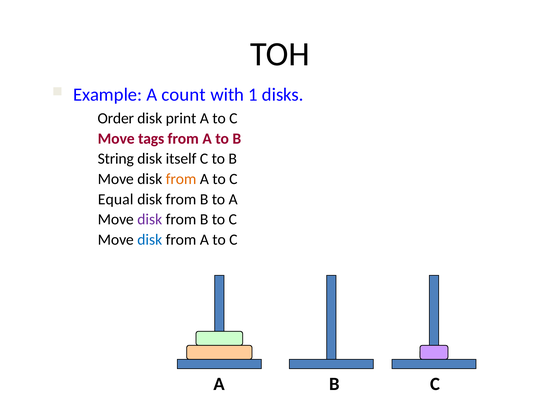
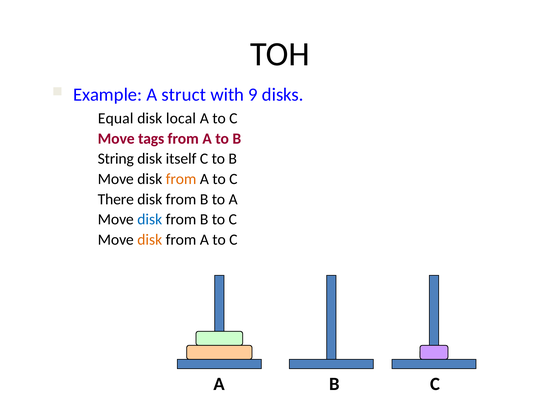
count: count -> struct
1: 1 -> 9
Order: Order -> Equal
print: print -> local
Equal: Equal -> There
disk at (150, 220) colour: purple -> blue
disk at (150, 240) colour: blue -> orange
